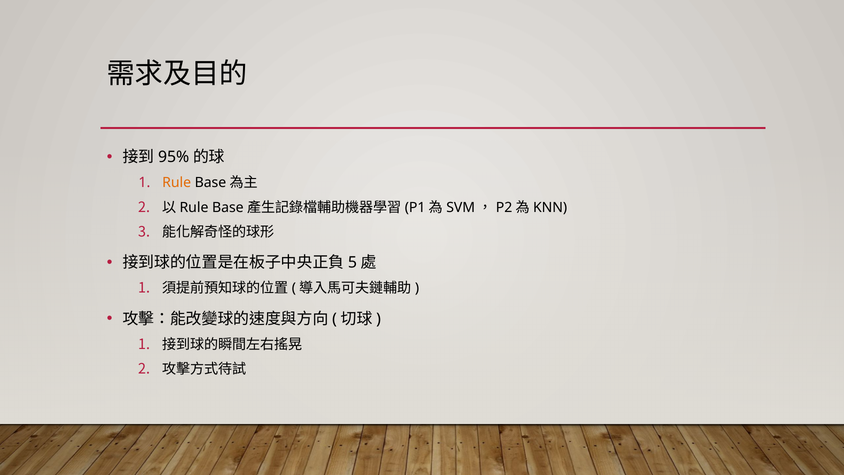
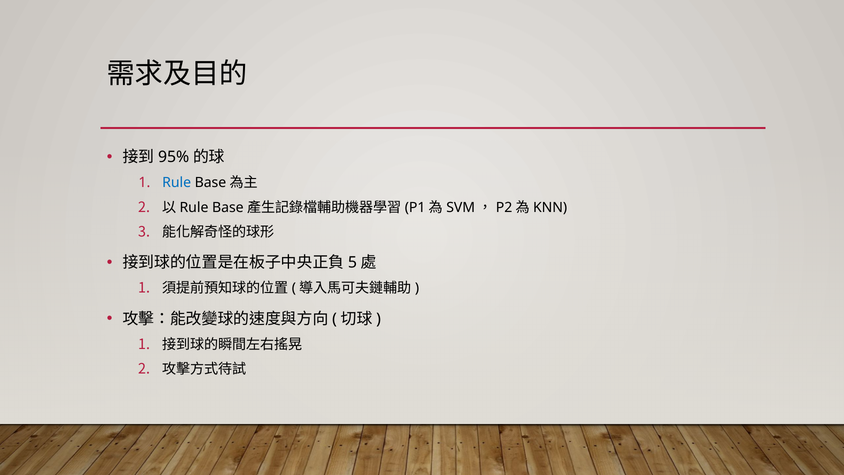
Rule colour: orange -> blue
